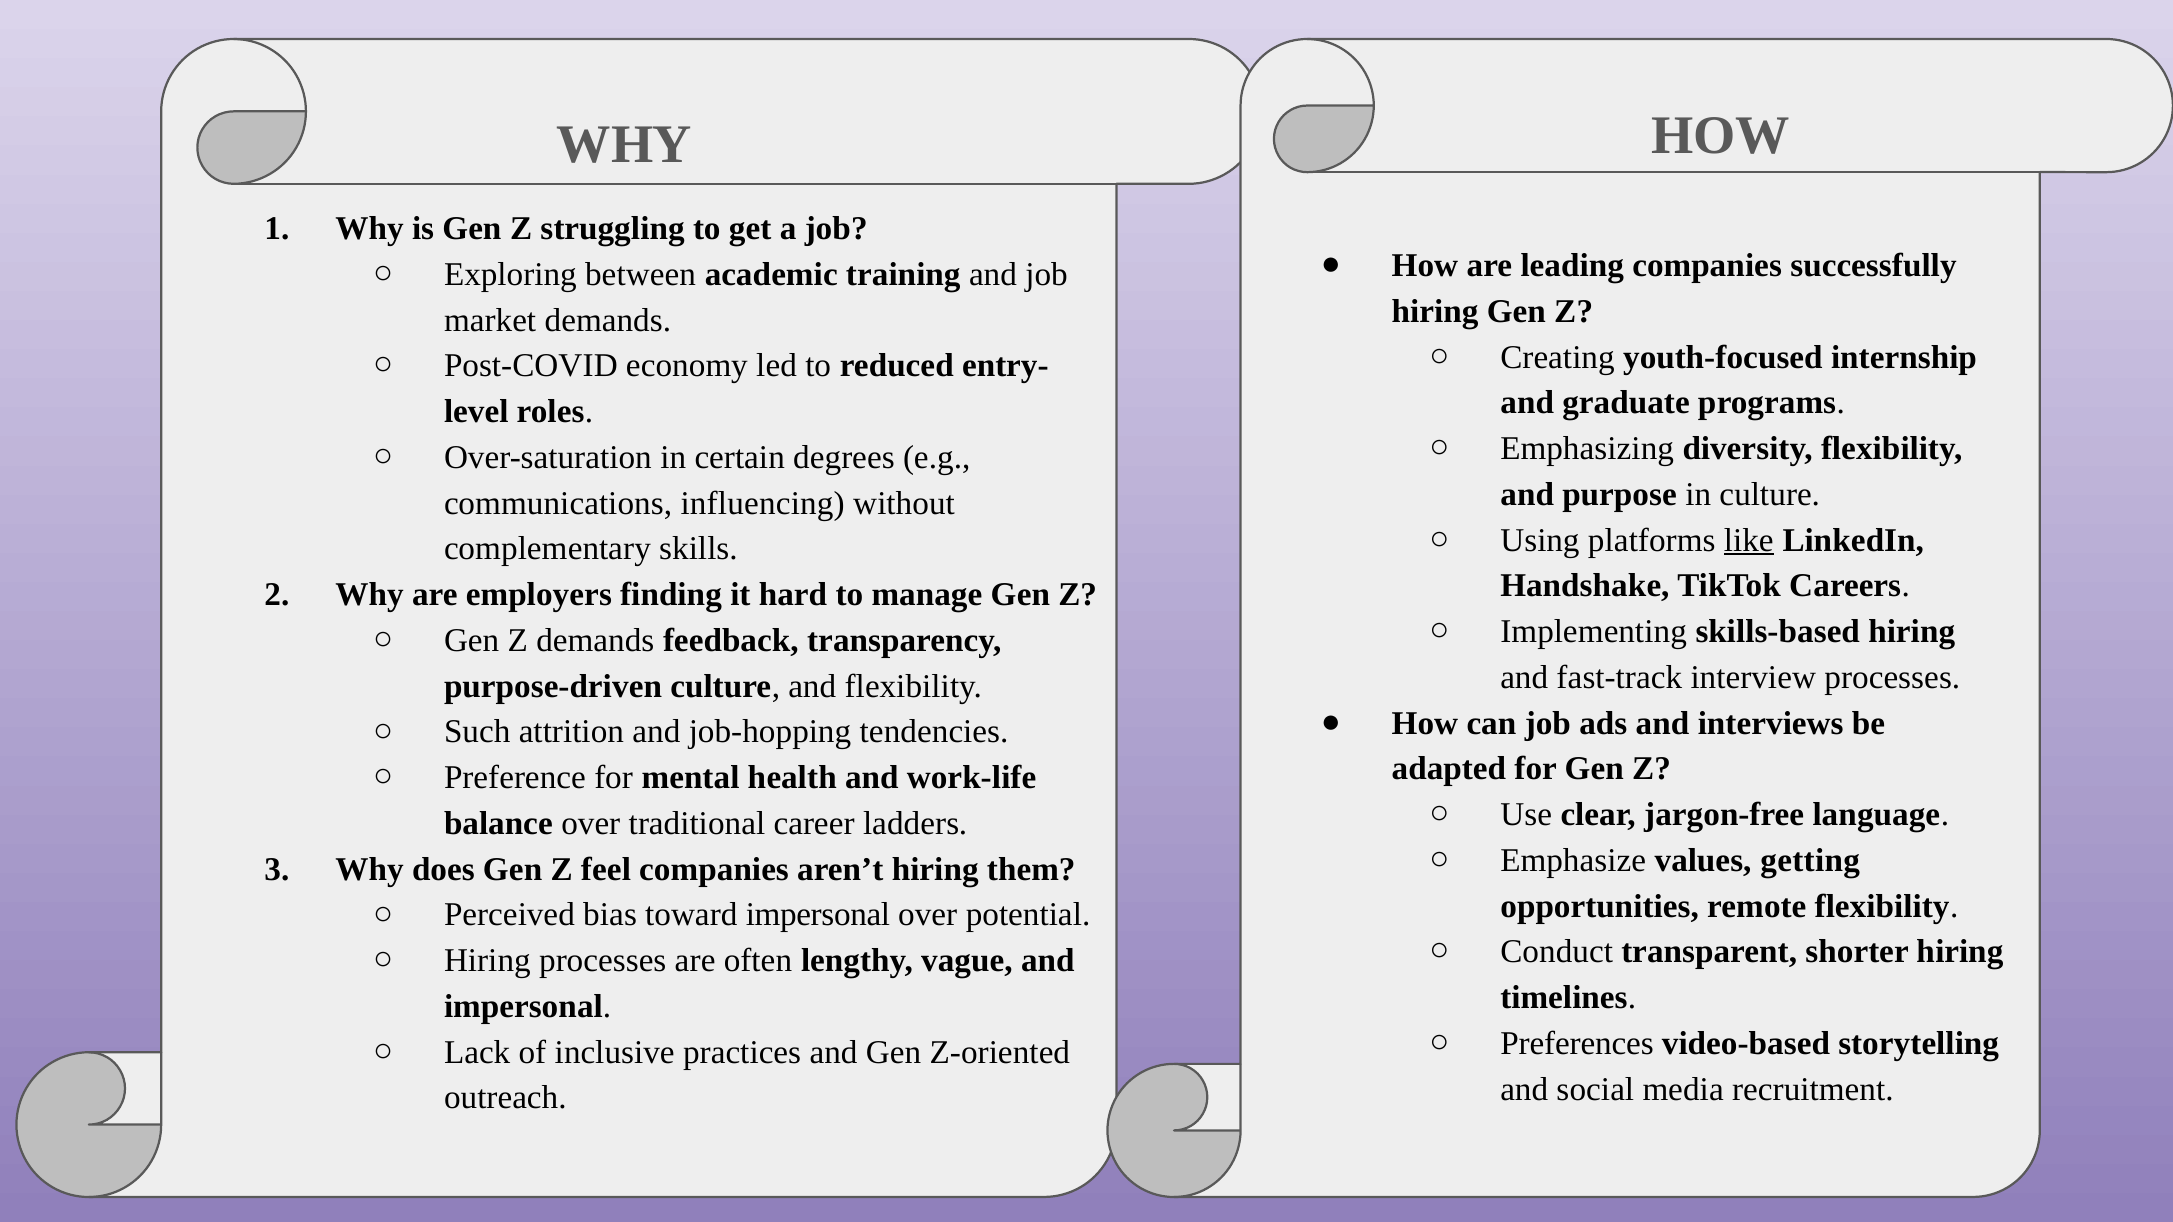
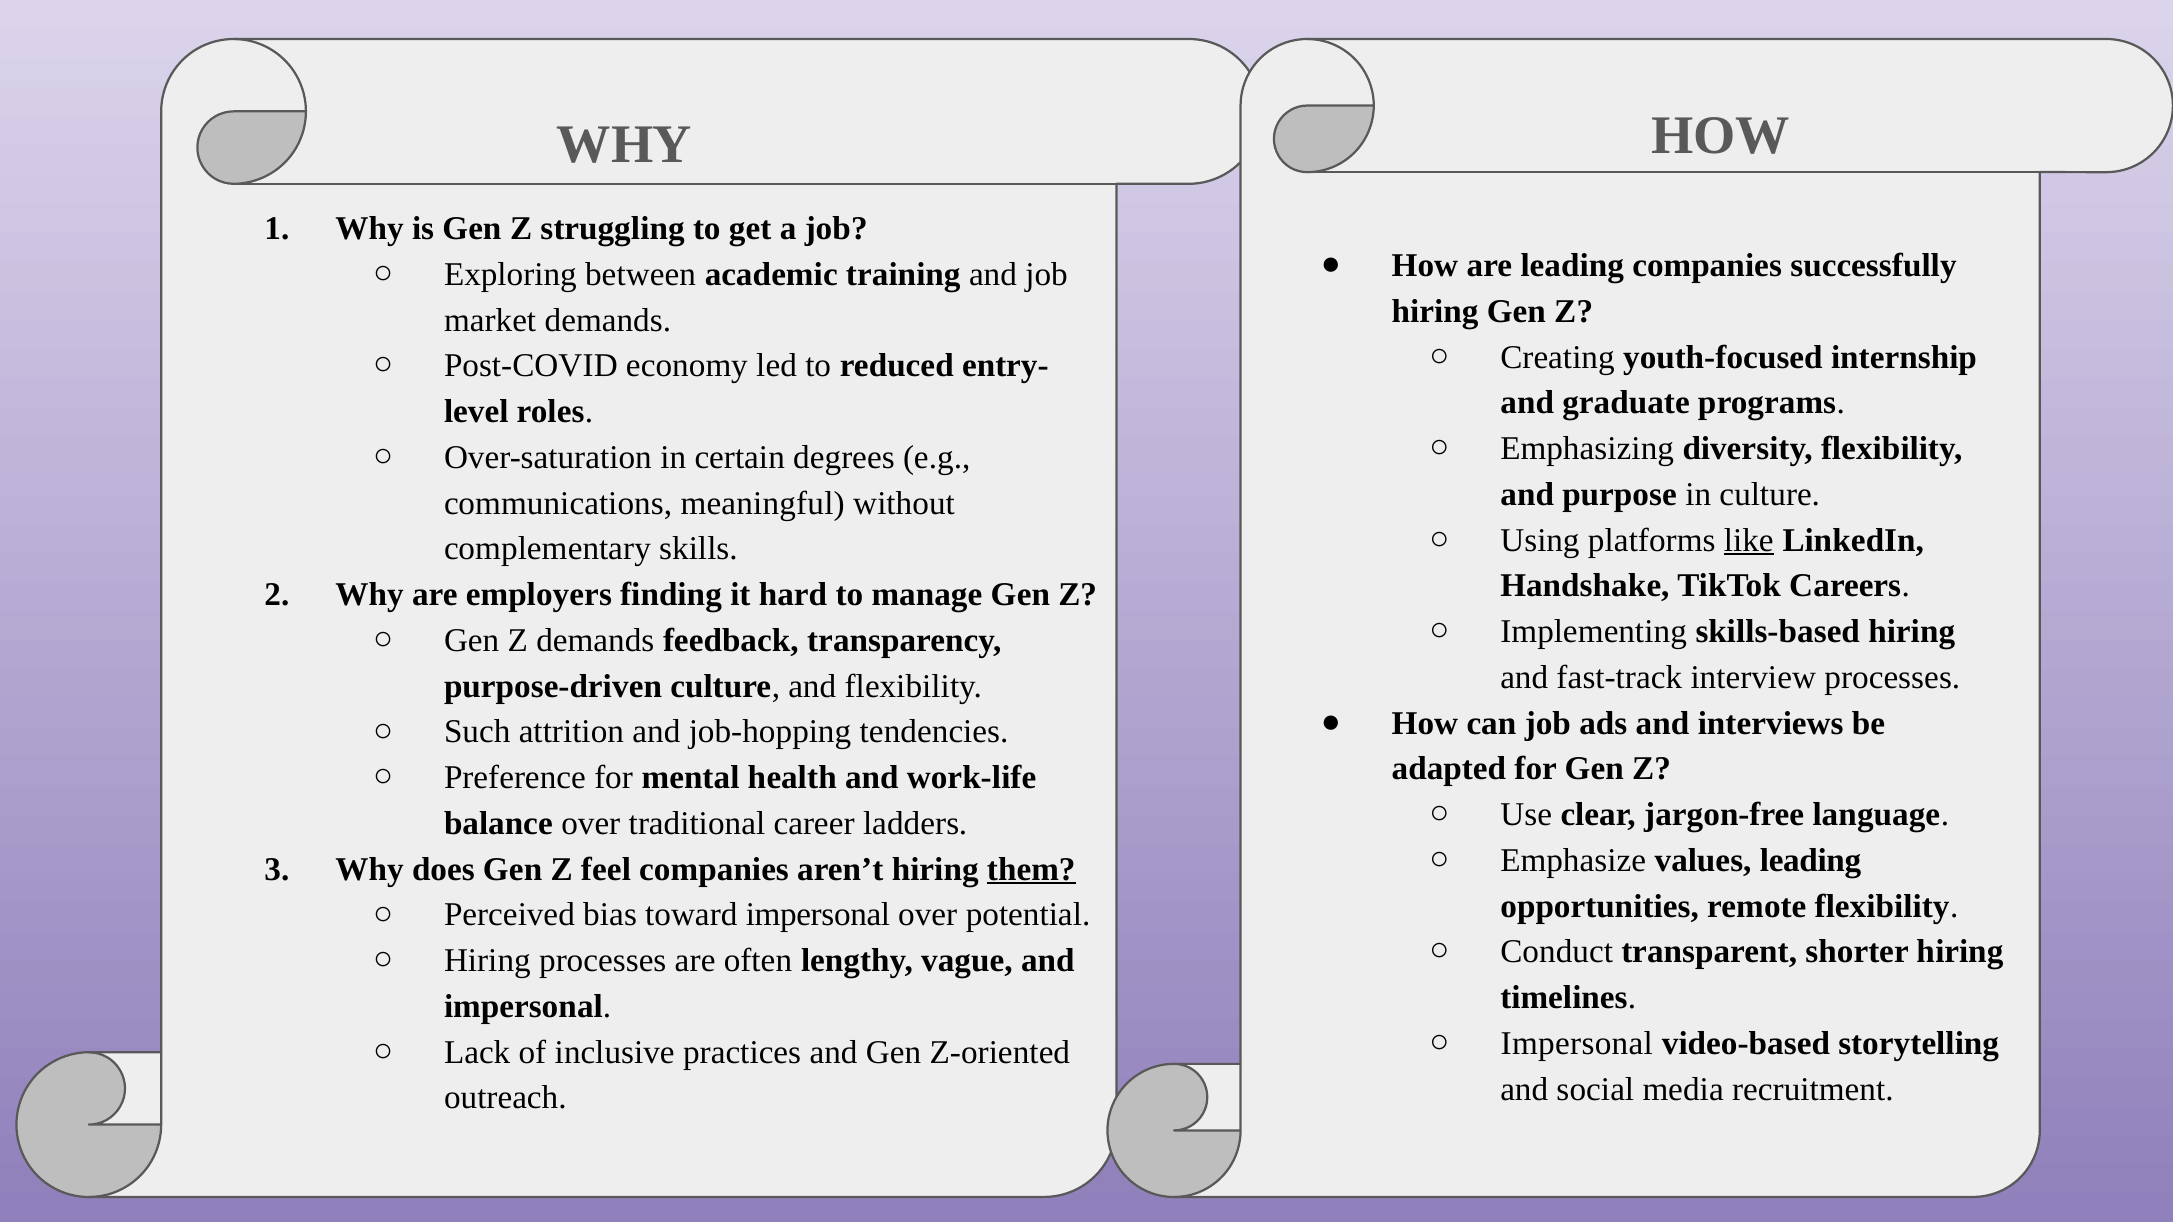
influencing: influencing -> meaningful
values getting: getting -> leading
them underline: none -> present
Preferences at (1577, 1044): Preferences -> Impersonal
